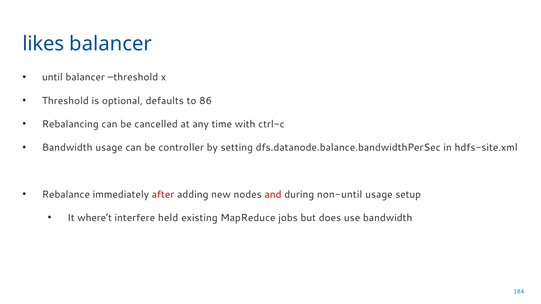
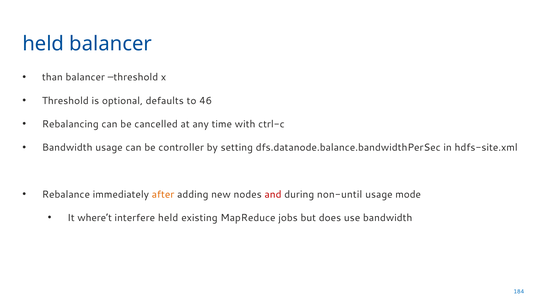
likes at (43, 44): likes -> held
until: until -> than
86: 86 -> 46
after colour: red -> orange
setup: setup -> mode
